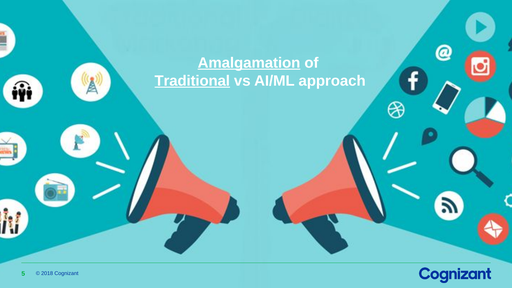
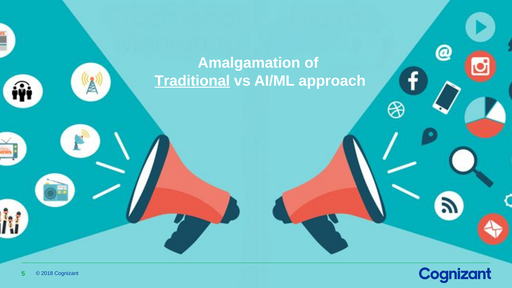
Amalgamation underline: present -> none
